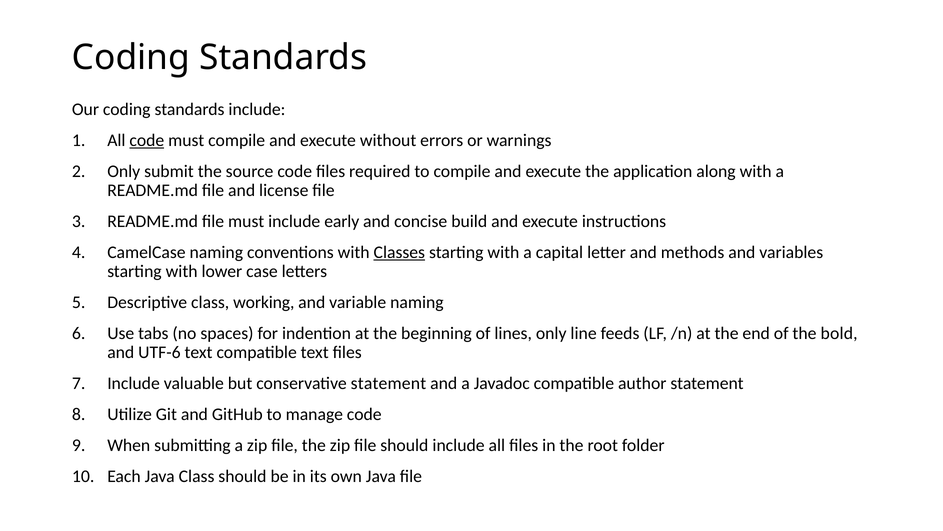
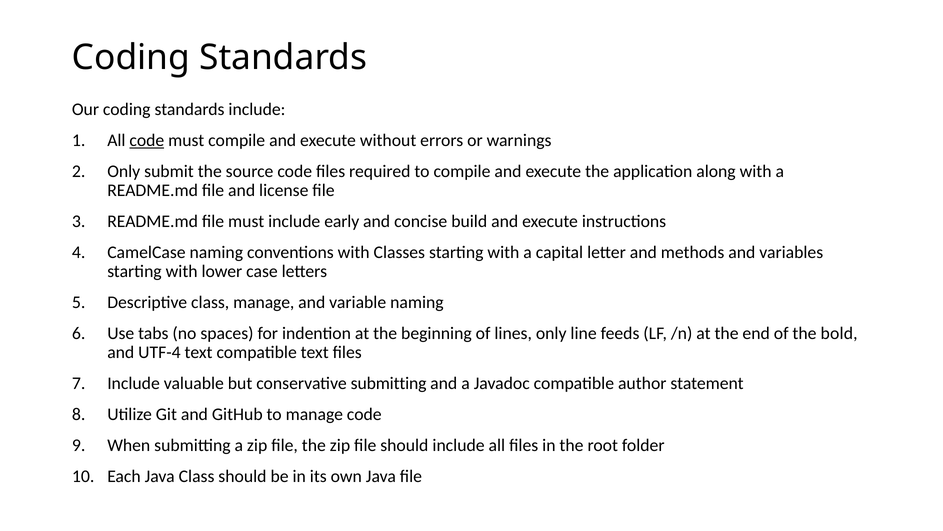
Classes underline: present -> none
class working: working -> manage
UTF-6: UTF-6 -> UTF-4
conservative statement: statement -> submitting
